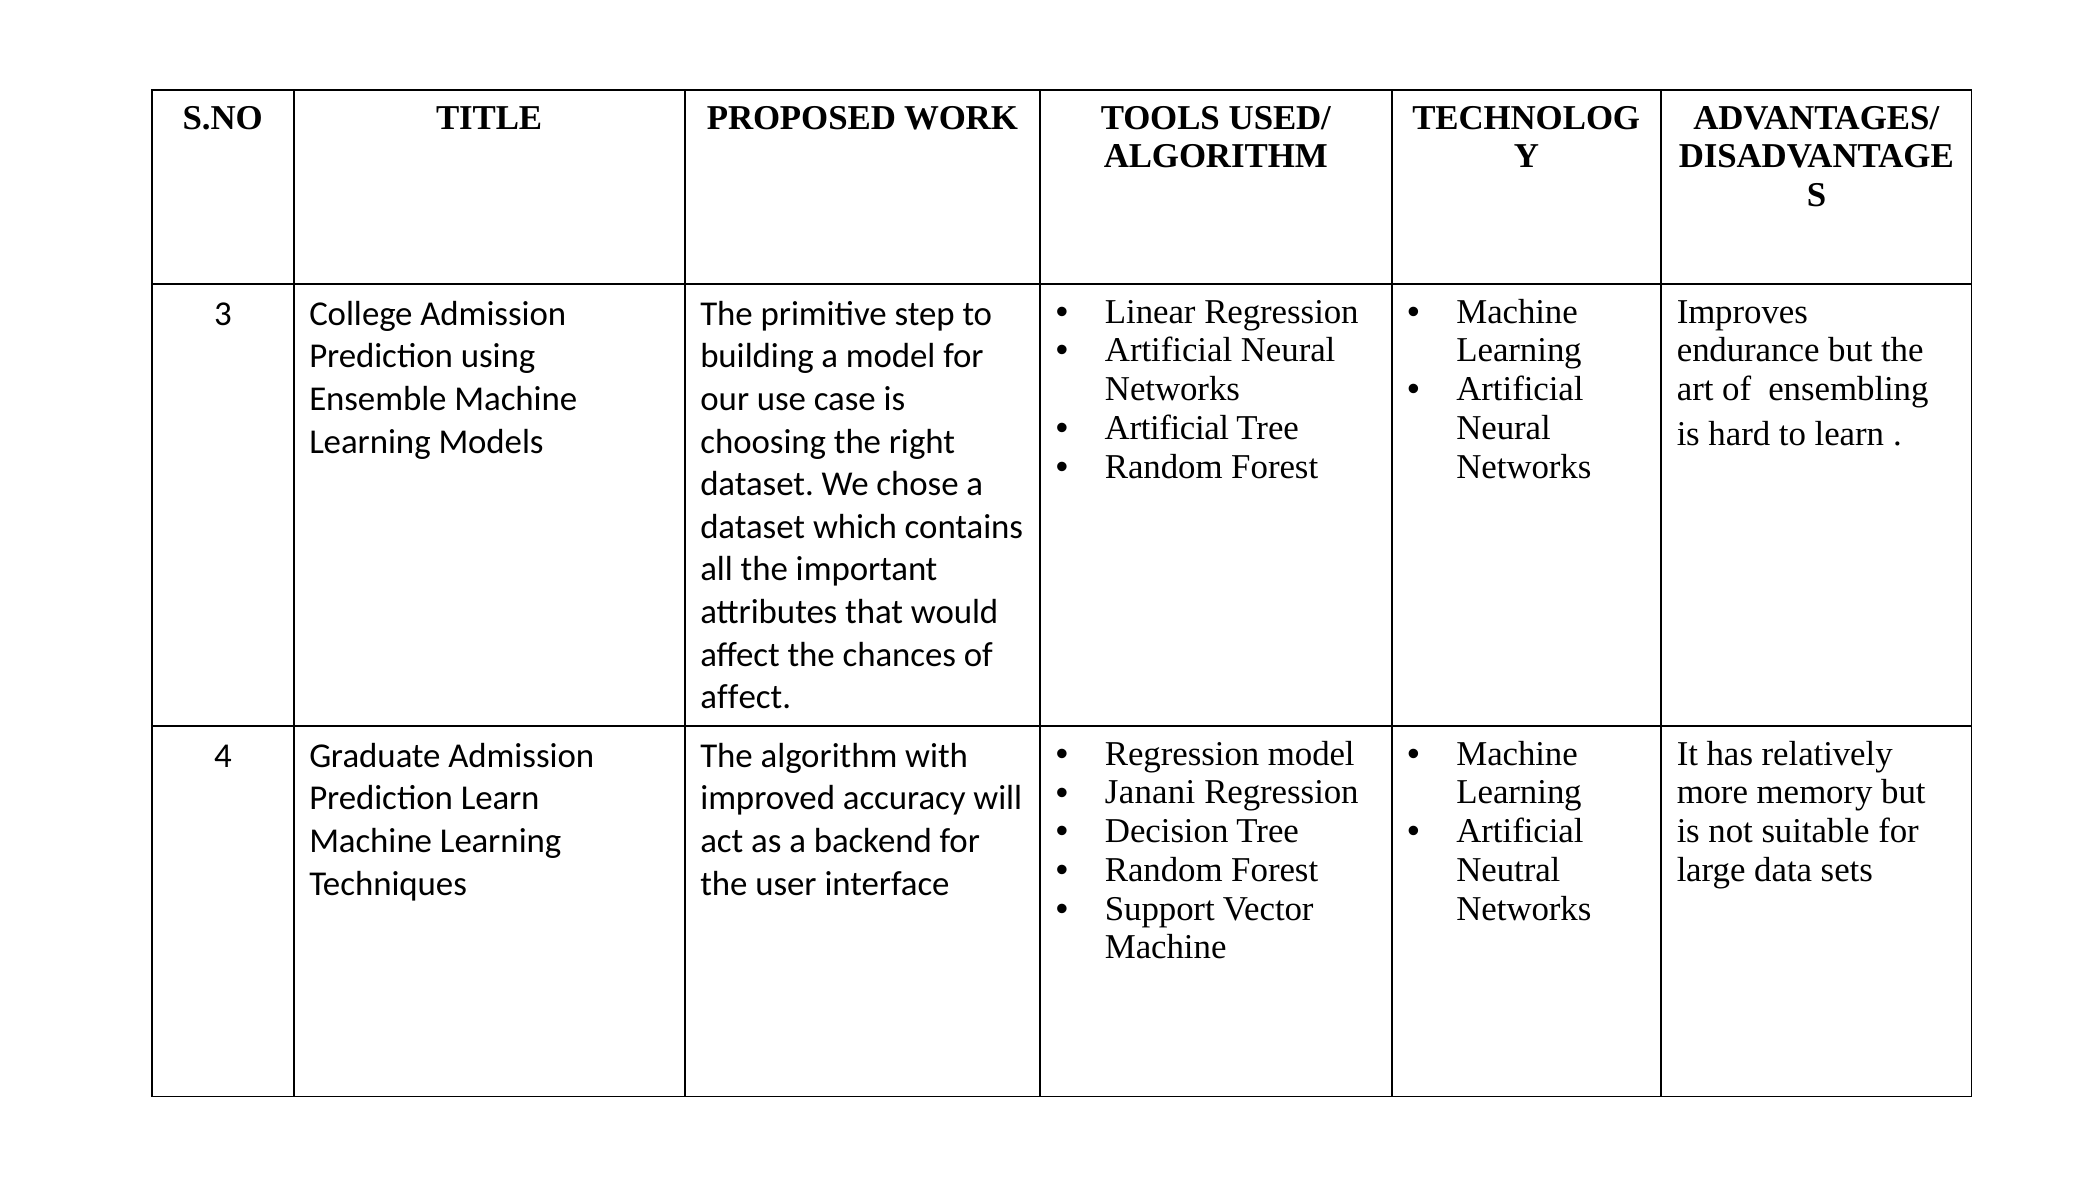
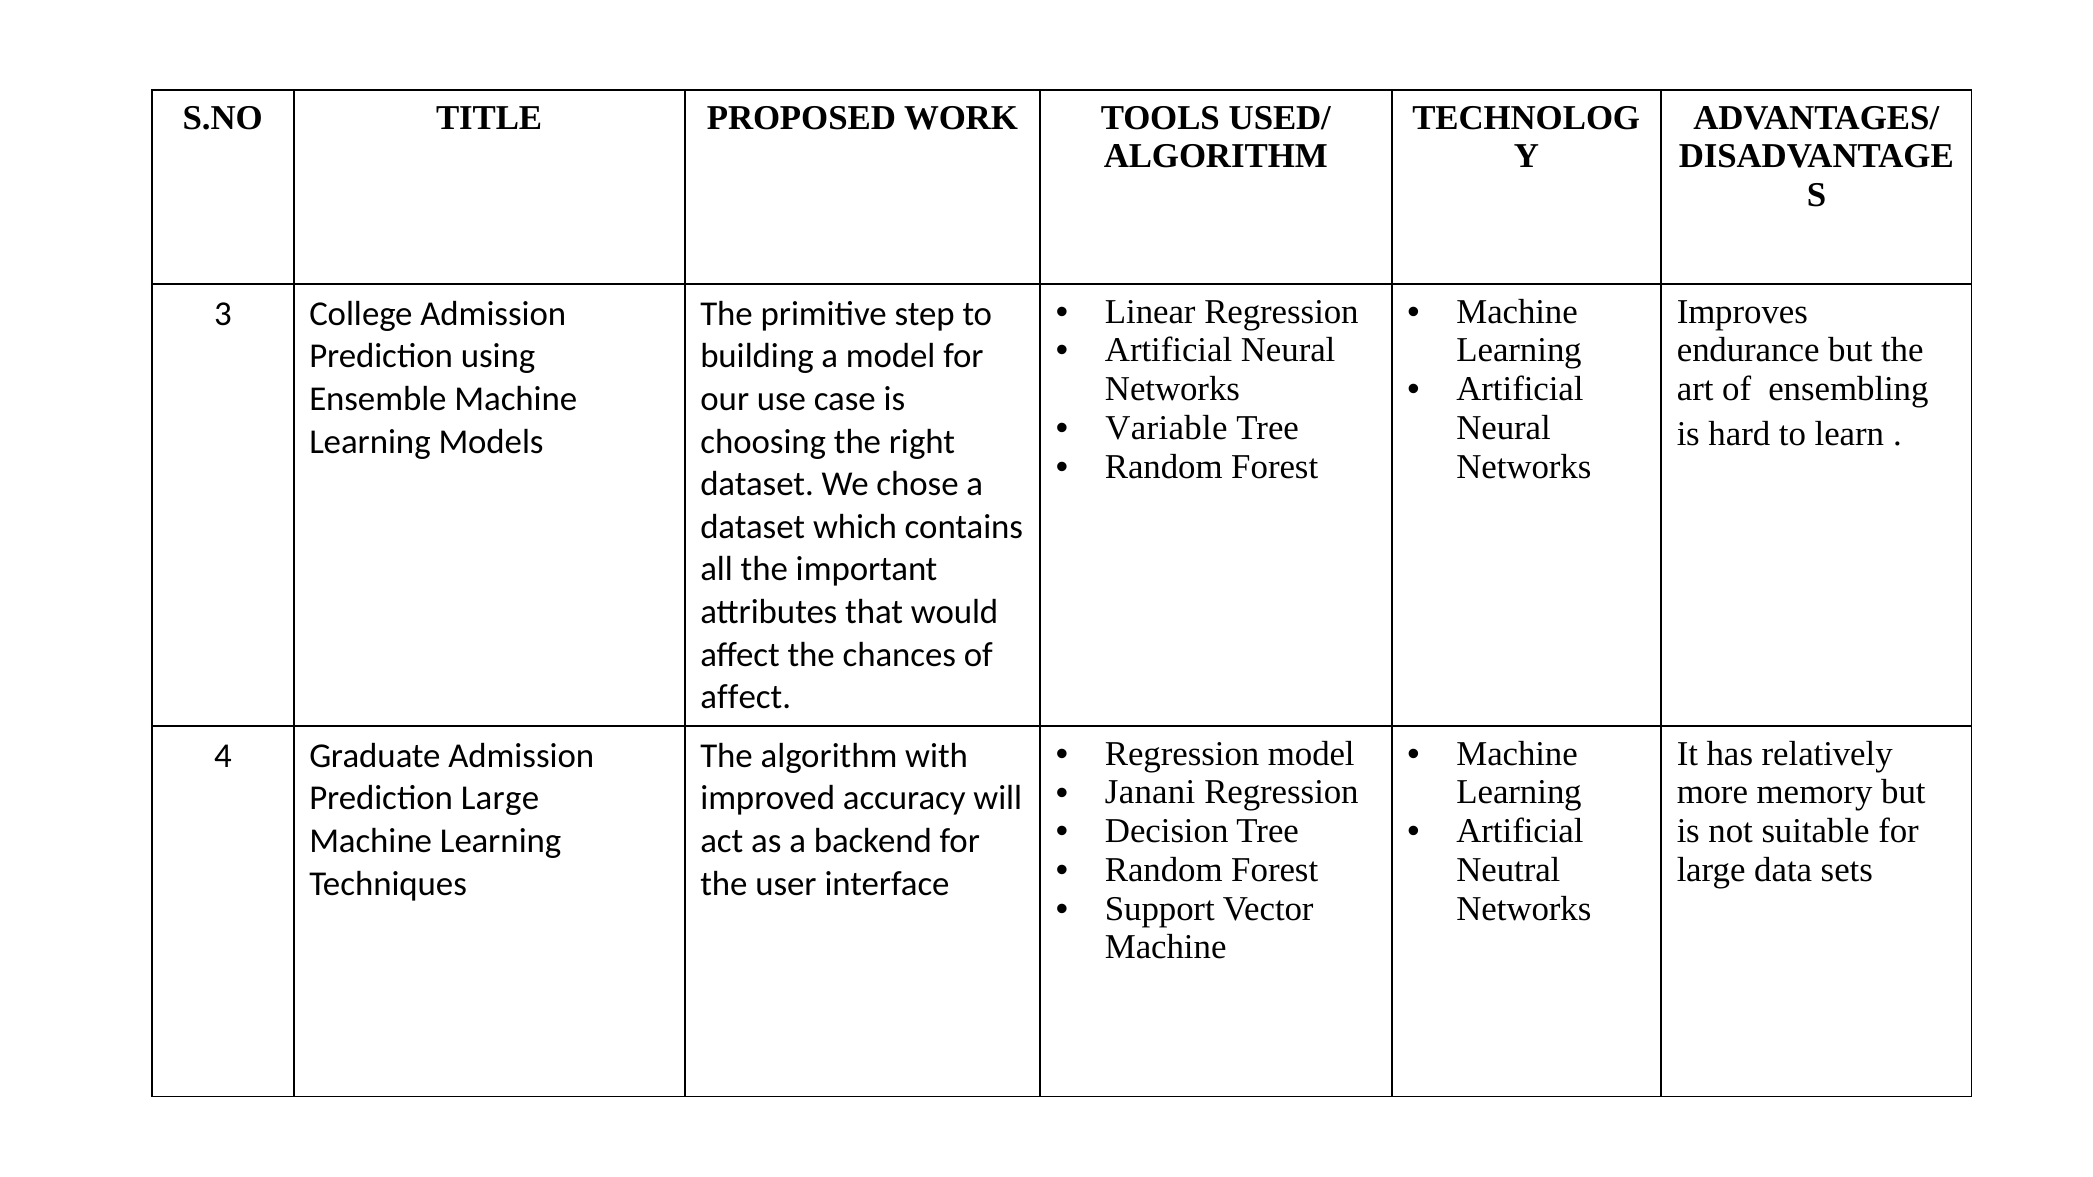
Artificial at (1167, 428): Artificial -> Variable
Prediction Learn: Learn -> Large
